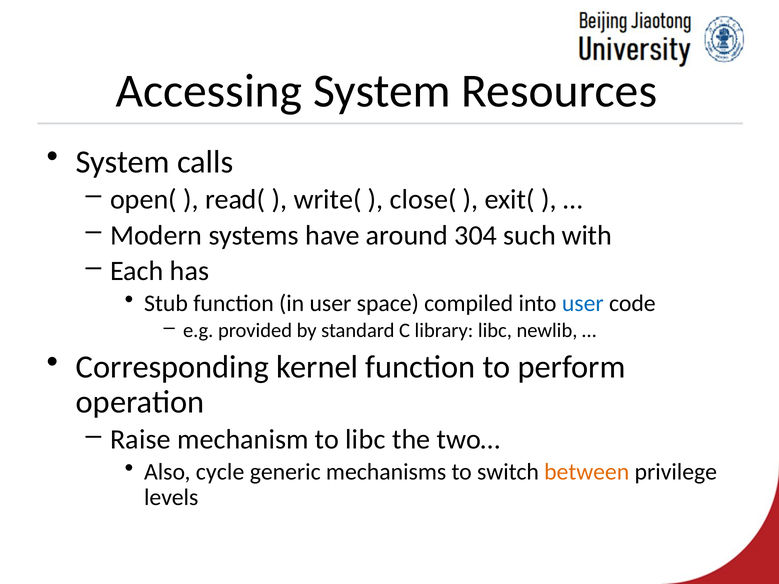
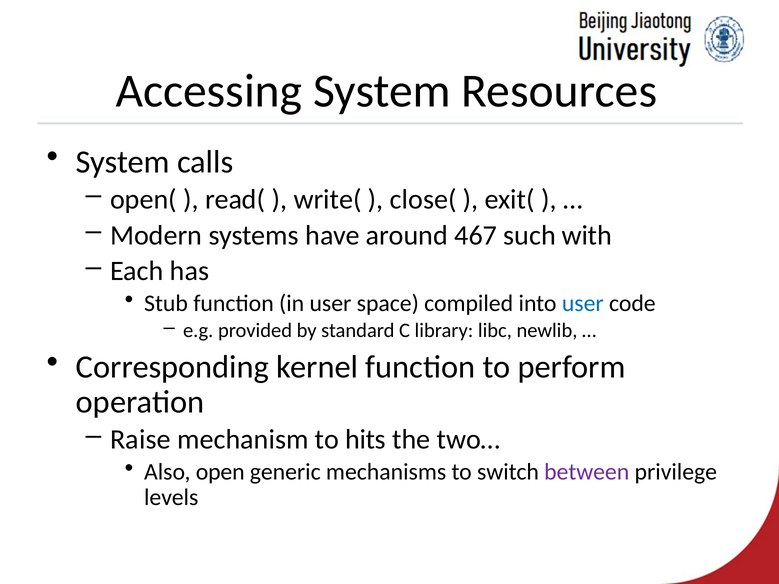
304: 304 -> 467
to libc: libc -> hits
cycle: cycle -> open
between colour: orange -> purple
